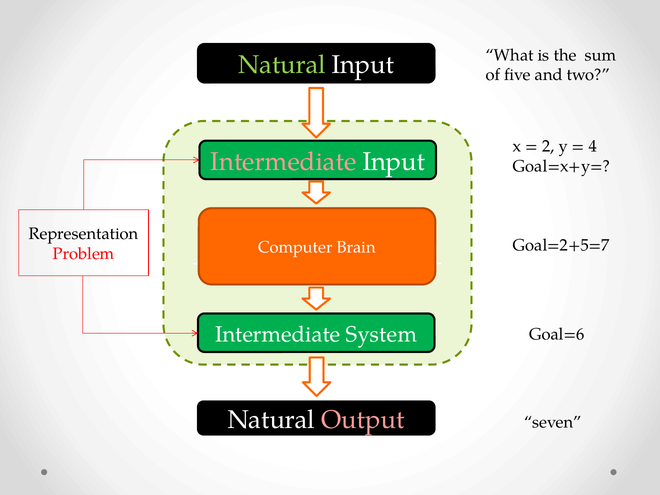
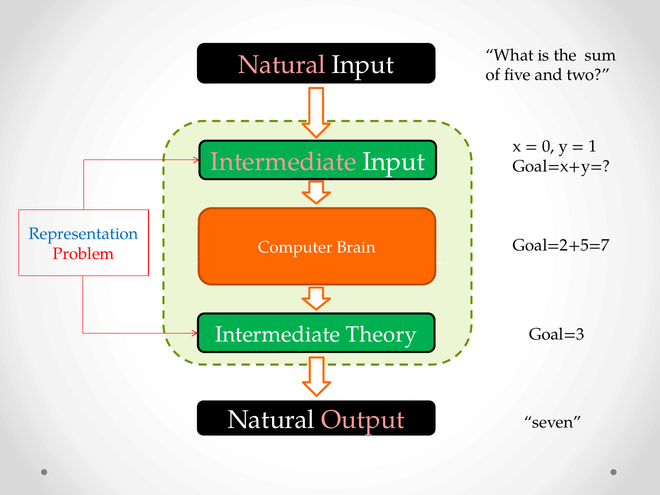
Natural at (282, 65) colour: light green -> pink
2: 2 -> 0
4: 4 -> 1
Representation colour: black -> blue
Intermediate System: System -> Theory
Goal=6: Goal=6 -> Goal=3
